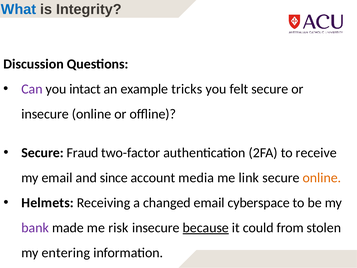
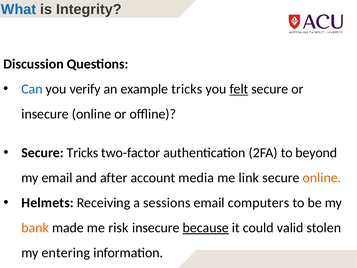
Can colour: purple -> blue
intact: intact -> verify
felt underline: none -> present
Secure Fraud: Fraud -> Tricks
receive: receive -> beyond
since: since -> after
changed: changed -> sessions
cyberspace: cyberspace -> computers
bank colour: purple -> orange
from: from -> valid
